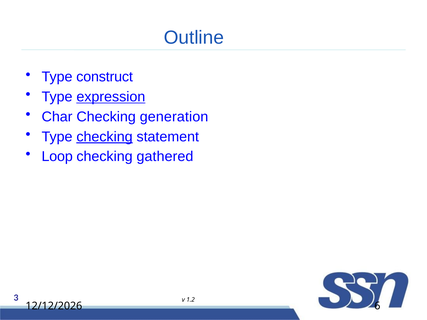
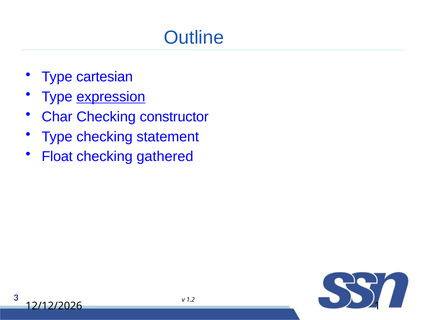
construct: construct -> cartesian
generation: generation -> constructor
checking at (105, 137) underline: present -> none
Loop: Loop -> Float
6: 6 -> 1
